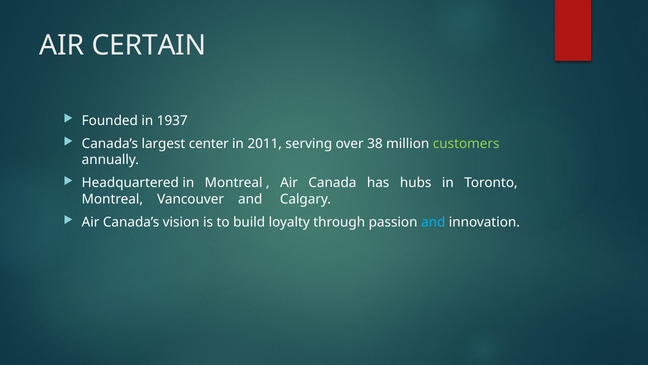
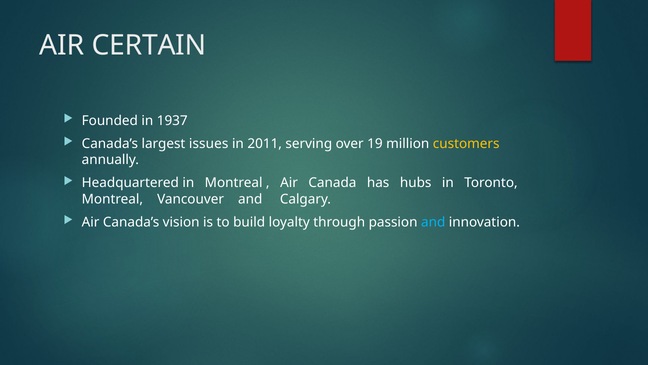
center: center -> issues
38: 38 -> 19
customers colour: light green -> yellow
